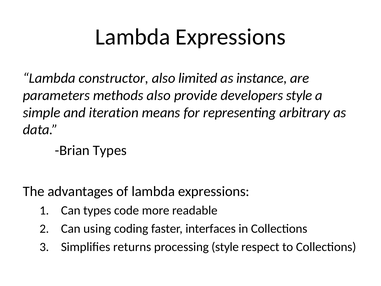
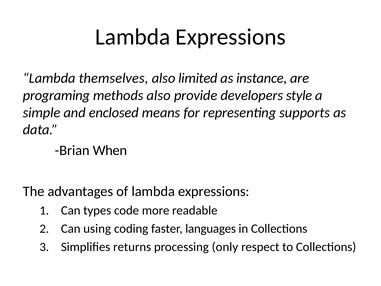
constructor: constructor -> themselves
parameters: parameters -> programing
iteration: iteration -> enclosed
arbitrary: arbitrary -> supports
Brian Types: Types -> When
interfaces: interfaces -> languages
processing style: style -> only
